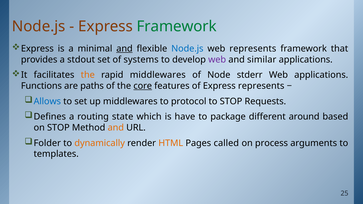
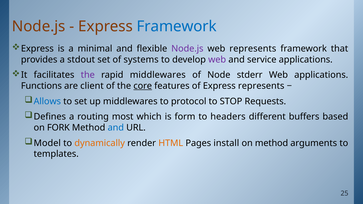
Framework at (177, 26) colour: green -> blue
and at (125, 49) underline: present -> none
Node.js at (187, 49) colour: blue -> purple
similar: similar -> service
the at (88, 75) colour: orange -> purple
paths: paths -> client
state: state -> most
have: have -> form
package: package -> headers
around: around -> buffers
on STOP: STOP -> FORK
and at (116, 128) colour: orange -> blue
Folder: Folder -> Model
called: called -> install
on process: process -> method
